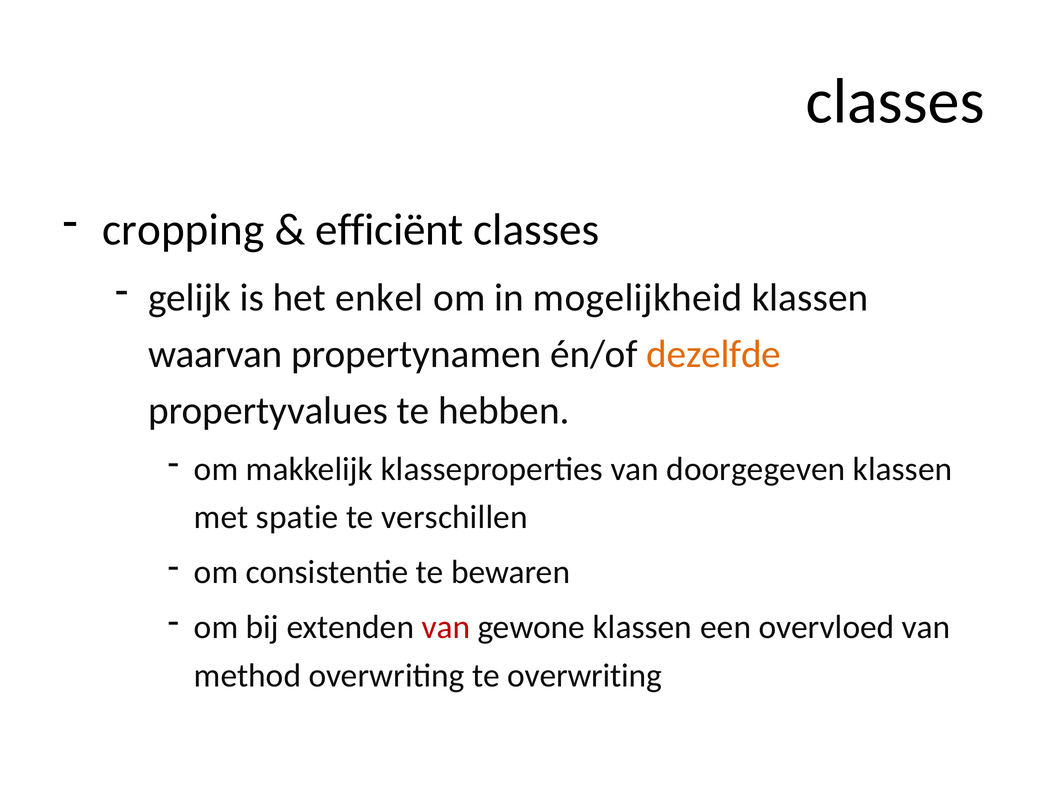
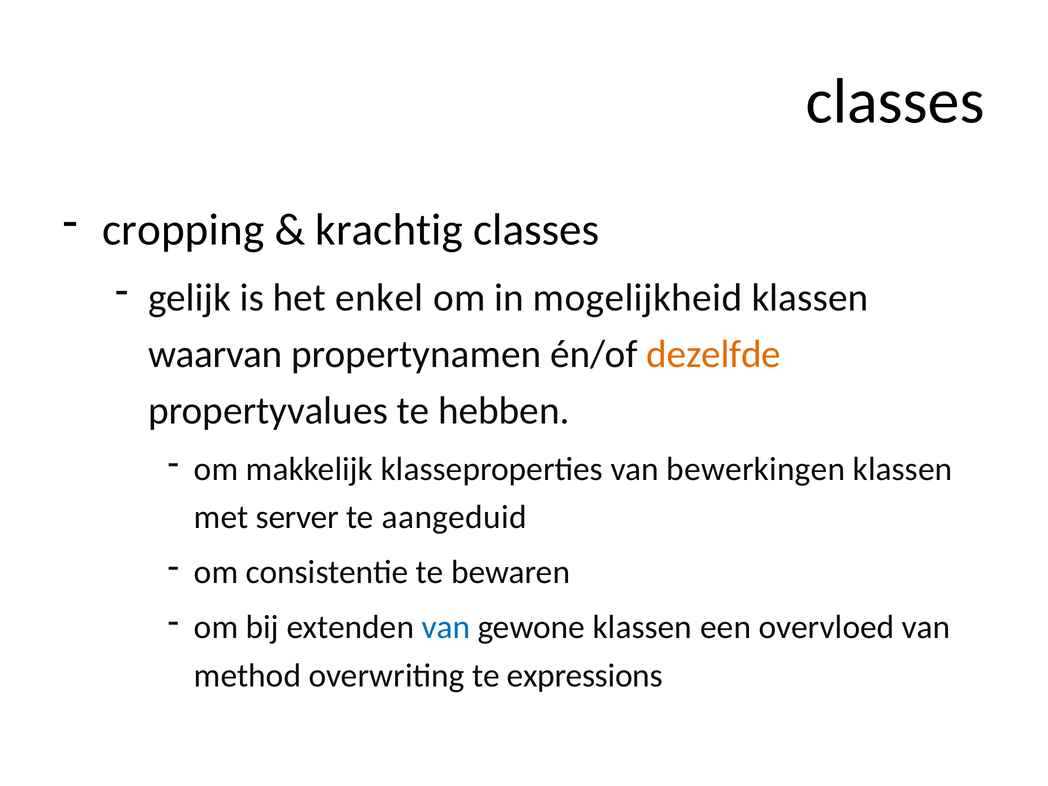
efficiënt: efficiënt -> krachtig
doorgegeven: doorgegeven -> bewerkingen
spatie: spatie -> server
verschillen: verschillen -> aangeduid
van at (446, 627) colour: red -> blue
te overwriting: overwriting -> expressions
